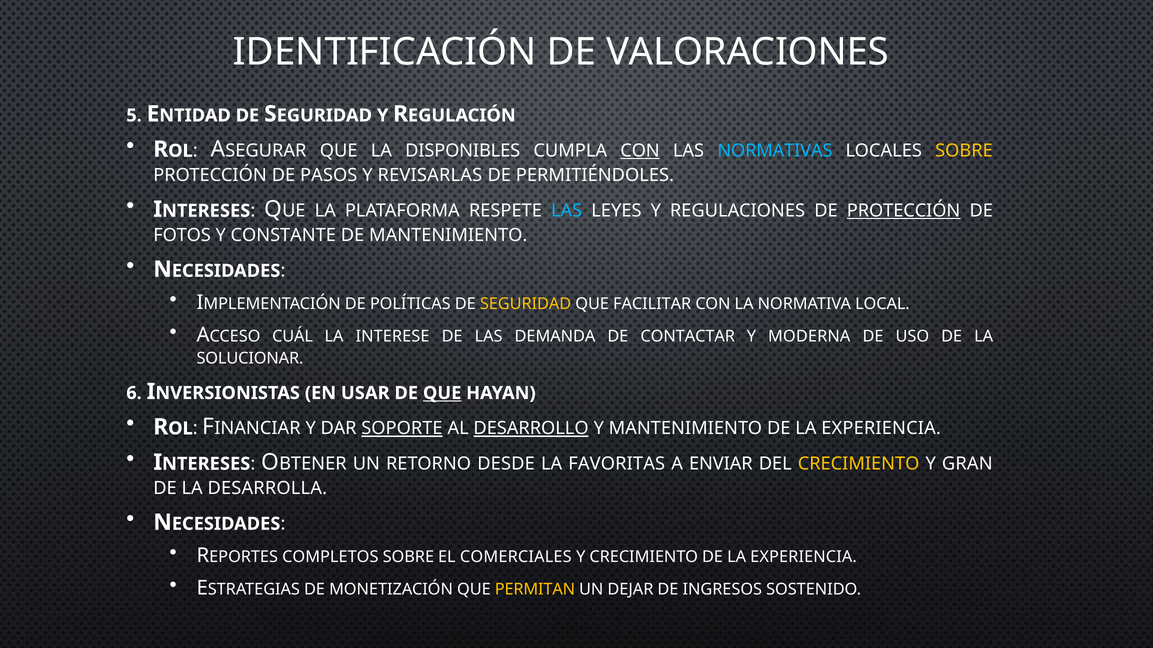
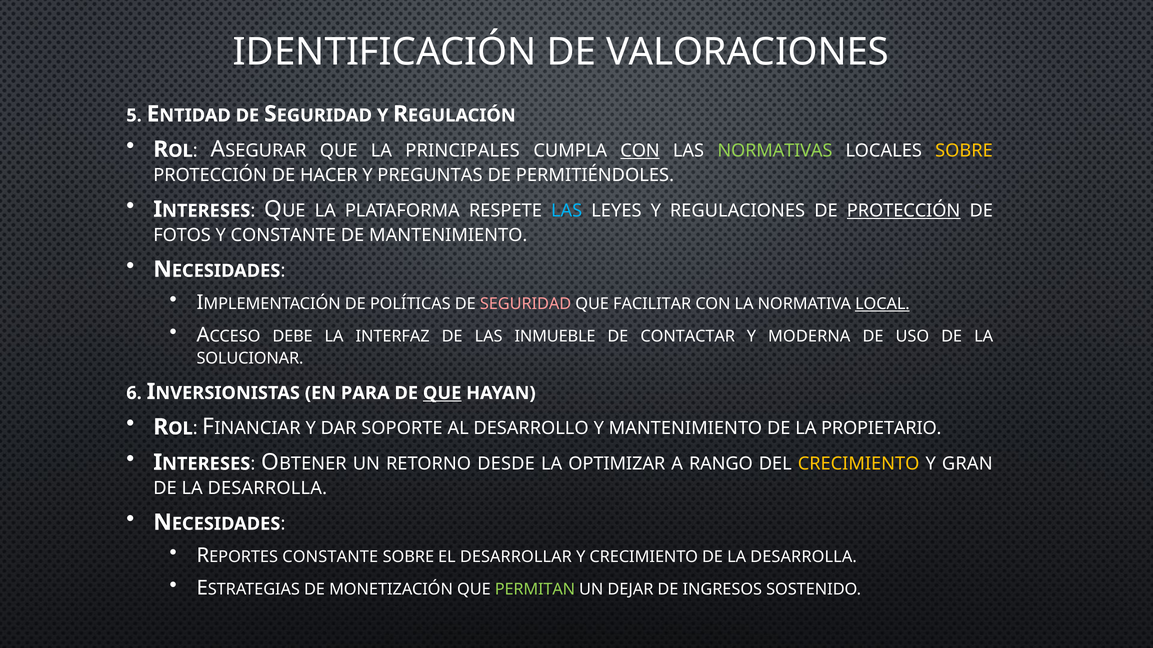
DISPONIBLES: DISPONIBLES -> PRINCIPALES
NORMATIVAS colour: light blue -> light green
PASOS: PASOS -> HACER
REVISARLAS: REVISARLAS -> PREGUNTAS
SEGURIDAD at (526, 304) colour: yellow -> pink
LOCAL underline: none -> present
CUÁL: CUÁL -> DEBE
INTERESE: INTERESE -> INTERFAZ
DEMANDA: DEMANDA -> INMUEBLE
USAR: USAR -> PARA
SOPORTE underline: present -> none
DESARROLLO underline: present -> none
MANTENIMIENTO DE LA EXPERIENCIA: EXPERIENCIA -> PROPIETARIO
FAVORITAS: FAVORITAS -> OPTIMIZAR
ENVIAR: ENVIAR -> RANGO
COMPLETOS at (330, 557): COMPLETOS -> CONSTANTE
COMERCIALES: COMERCIALES -> DESARROLLAR
CRECIMIENTO DE LA EXPERIENCIA: EXPERIENCIA -> DESARROLLA
PERMITAN colour: yellow -> light green
